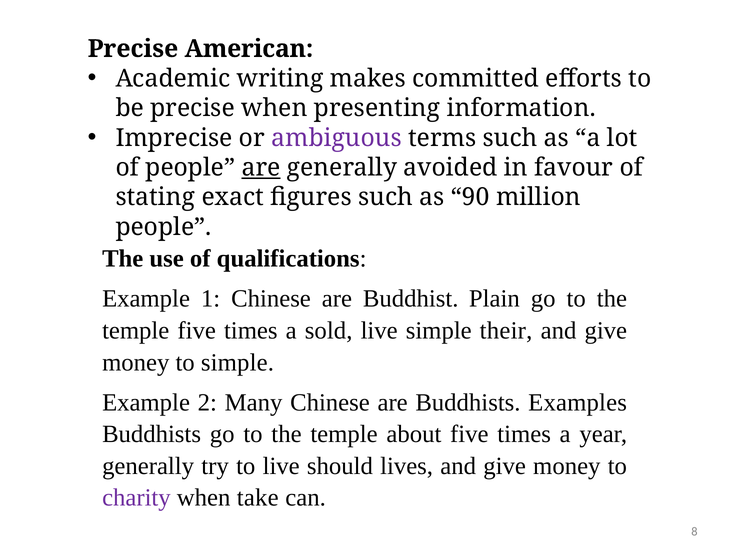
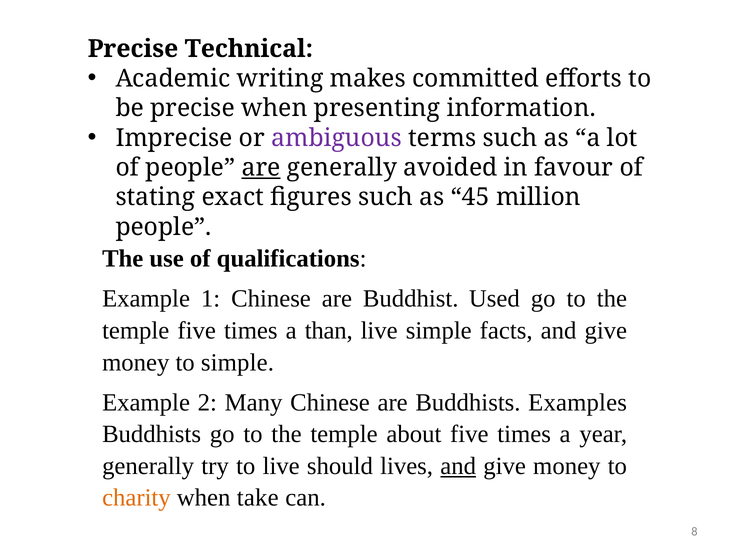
American: American -> Technical
90: 90 -> 45
Plain: Plain -> Used
sold: sold -> than
their: their -> facts
and at (458, 466) underline: none -> present
charity colour: purple -> orange
